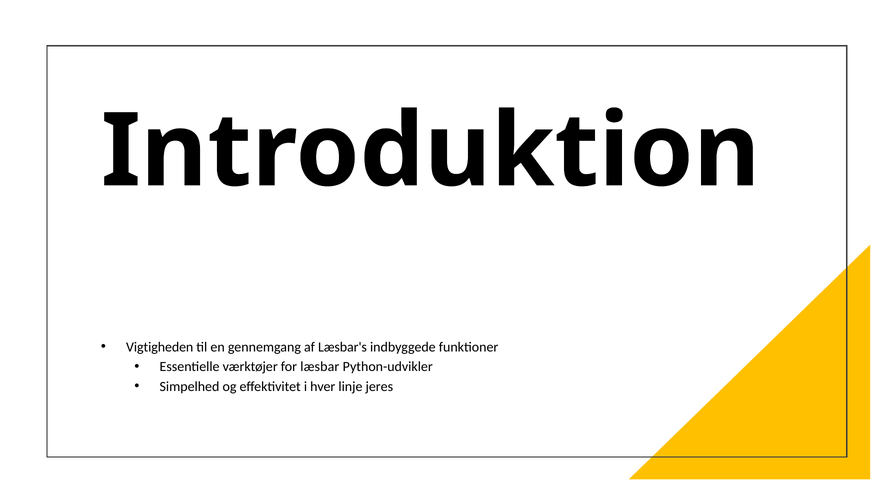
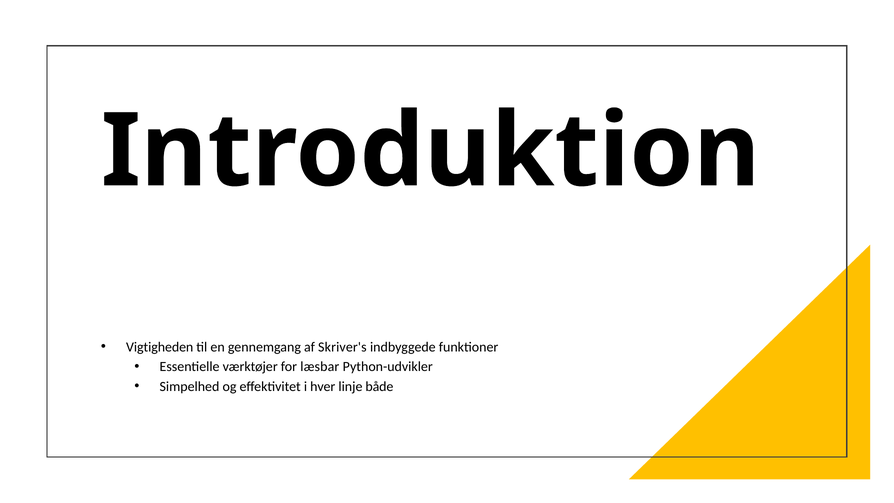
Læsbar's: Læsbar's -> Skriver's
jeres: jeres -> både
